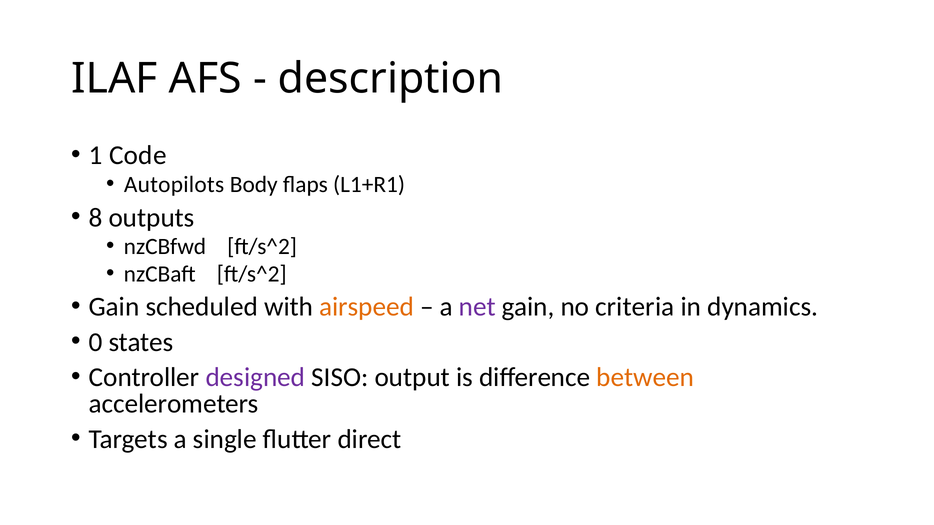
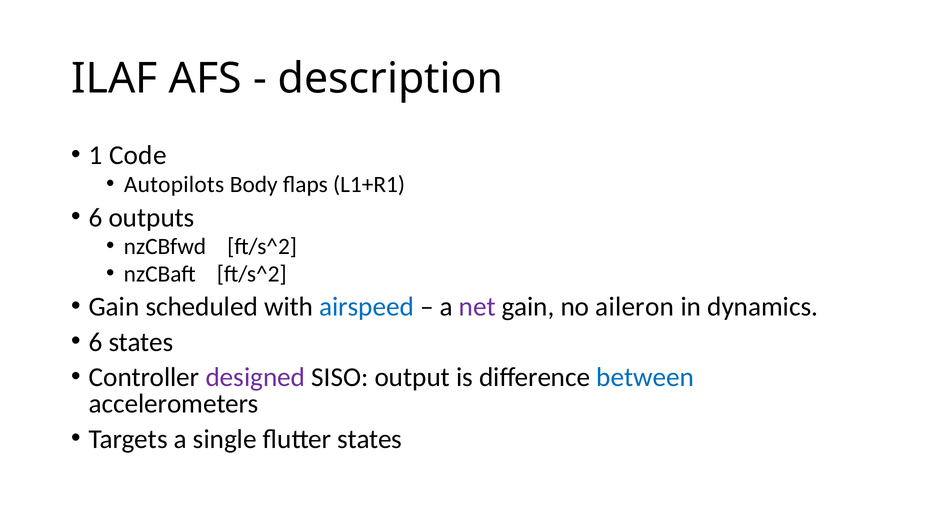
8 at (96, 218): 8 -> 6
airspeed colour: orange -> blue
criteria: criteria -> aileron
0 at (96, 342): 0 -> 6
between colour: orange -> blue
flutter direct: direct -> states
